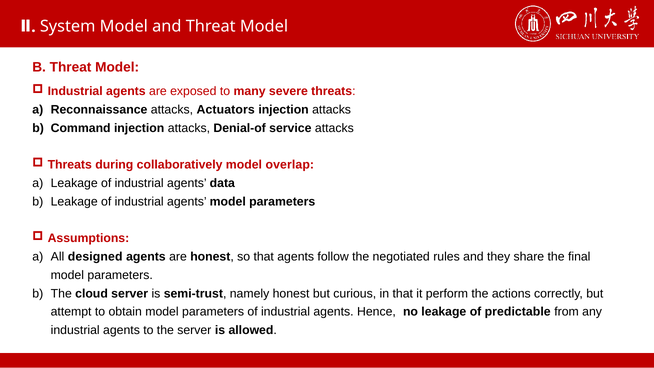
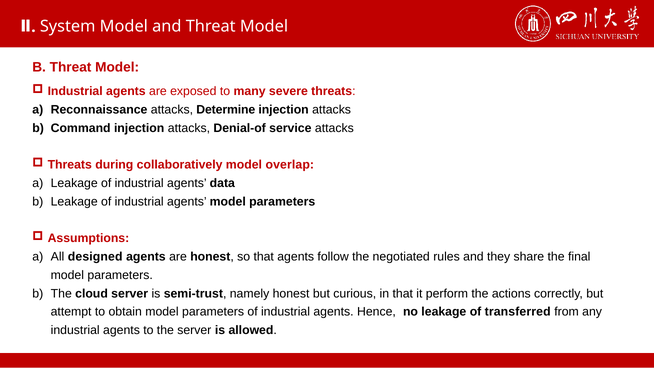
Actuators: Actuators -> Determine
predictable: predictable -> transferred
